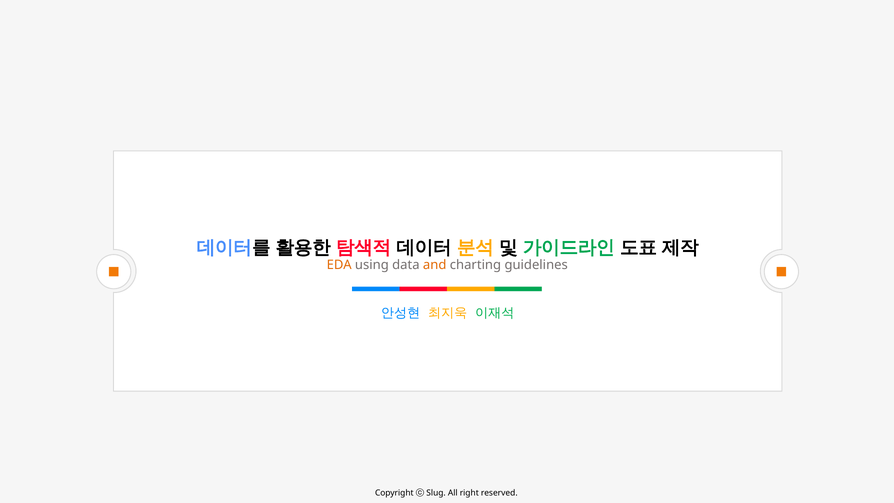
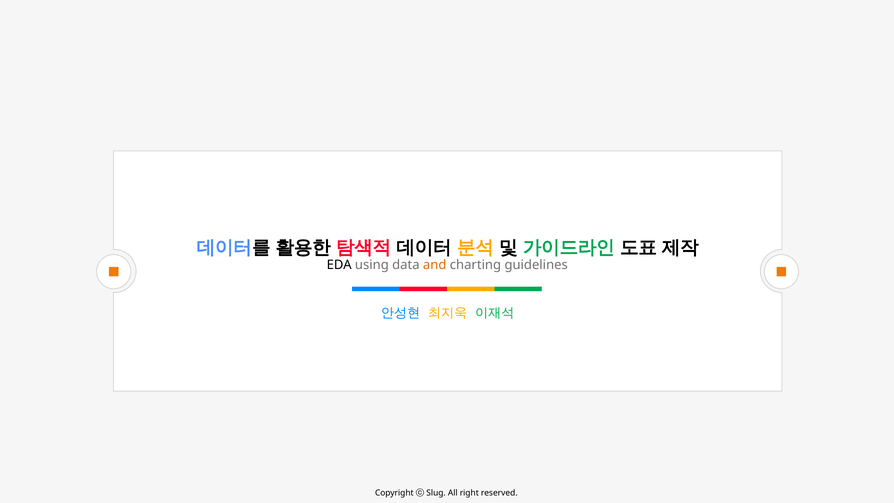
EDA colour: orange -> black
